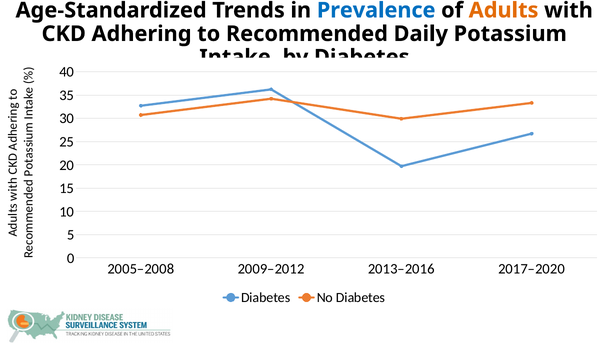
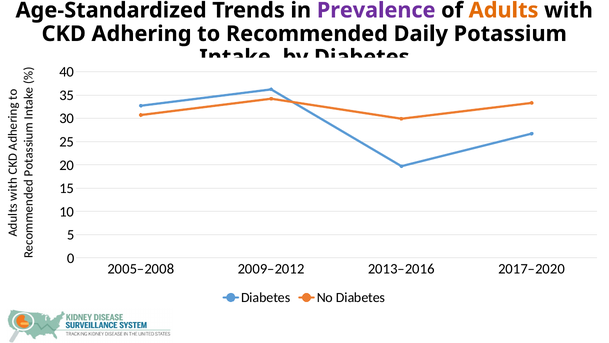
Prevalence colour: blue -> purple
